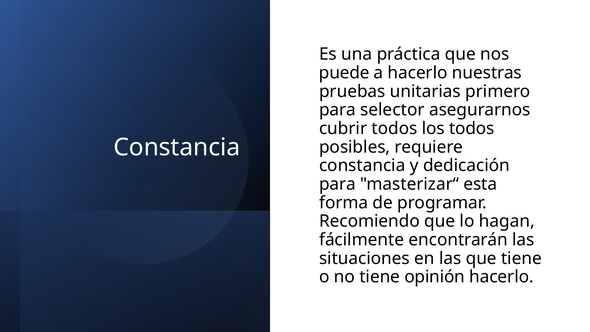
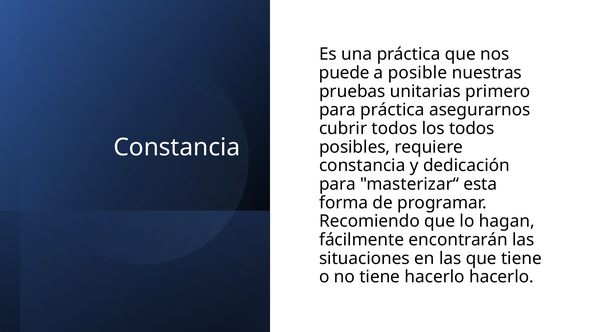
a hacerlo: hacerlo -> posible
para selector: selector -> práctica
tiene opinión: opinión -> hacerlo
